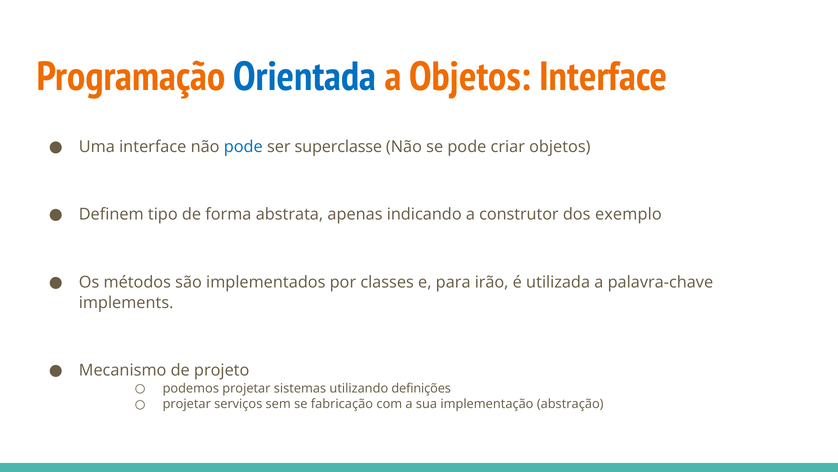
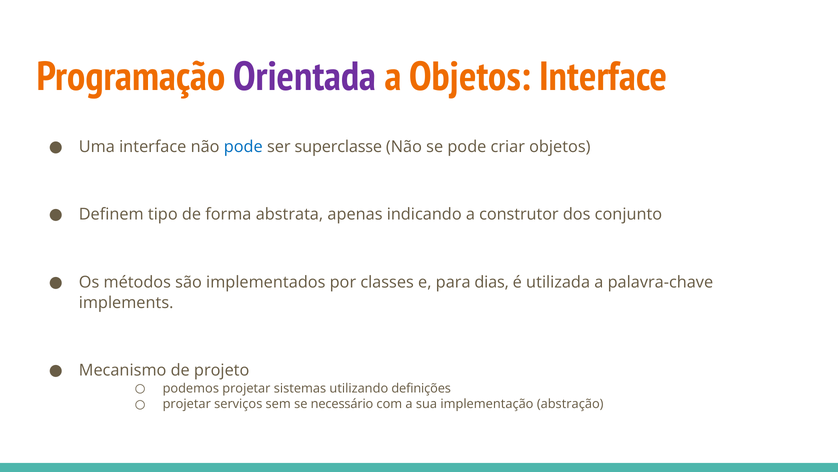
Orientada colour: blue -> purple
exemplo: exemplo -> conjunto
irão: irão -> dias
fabricação: fabricação -> necessário
